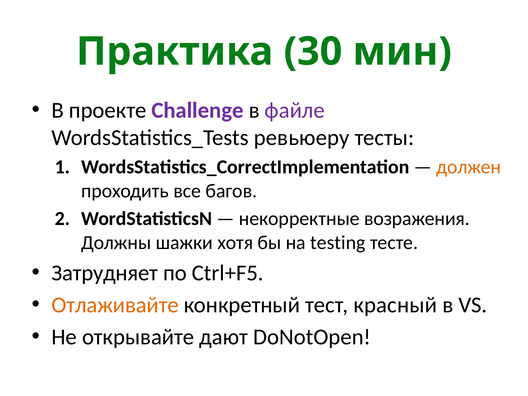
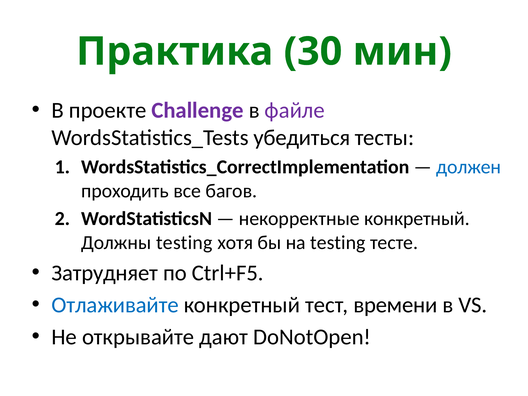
ревьюеру: ревьюеру -> убедиться
должен colour: orange -> blue
некорректные возражения: возражения -> конкретный
Должны шажки: шажки -> testing
Отлаживайте colour: orange -> blue
красный: красный -> времени
